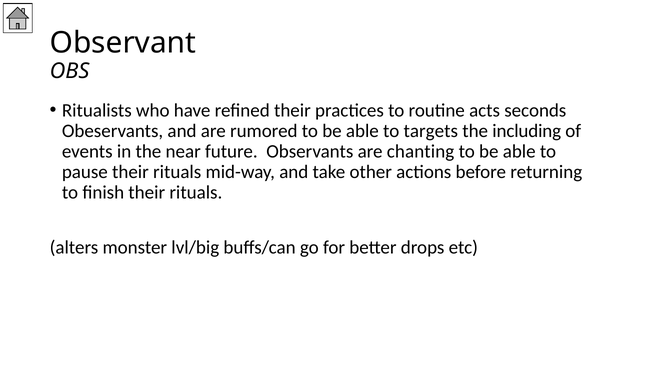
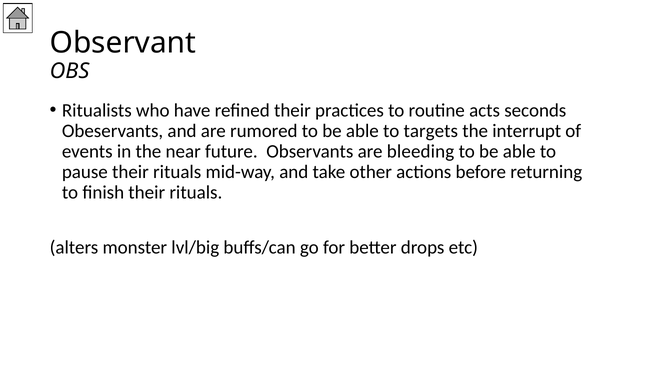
including: including -> interrupt
chanting: chanting -> bleeding
